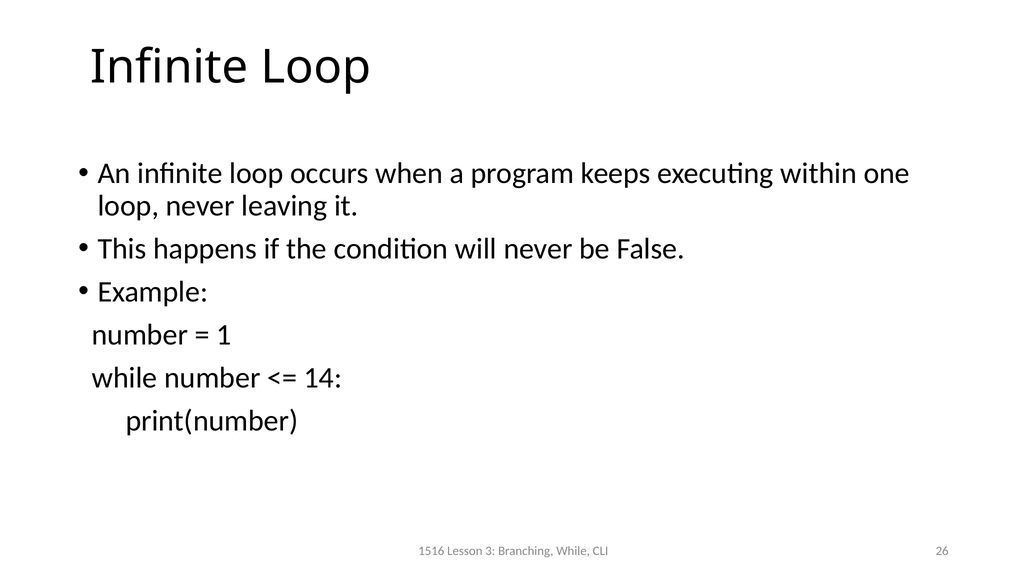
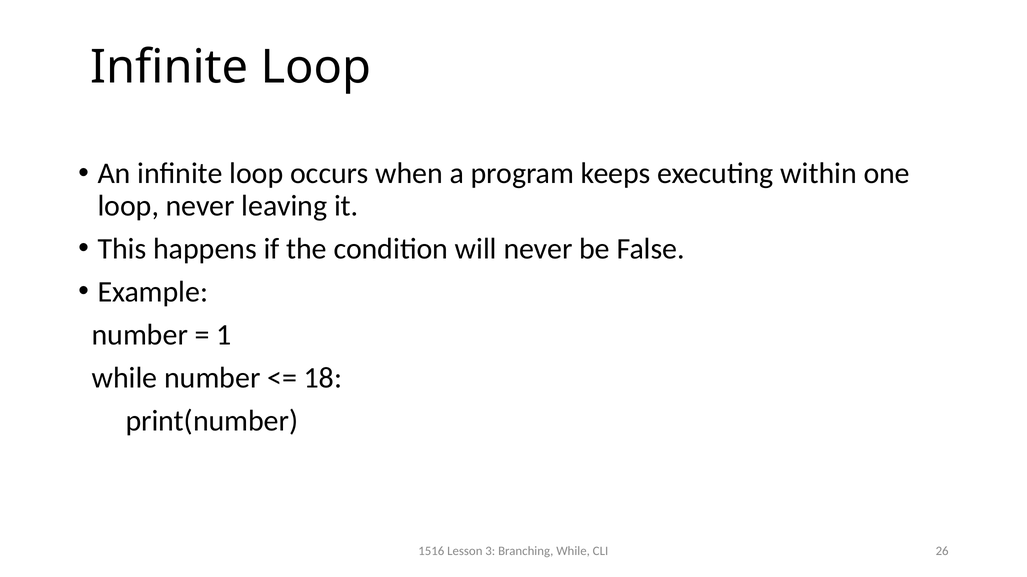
14: 14 -> 18
